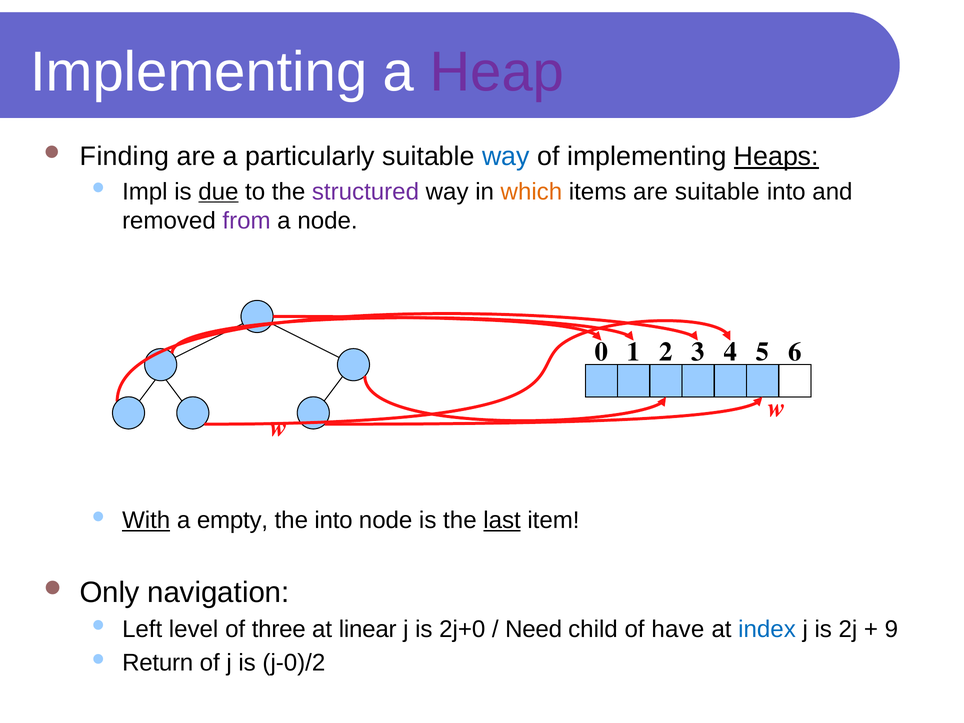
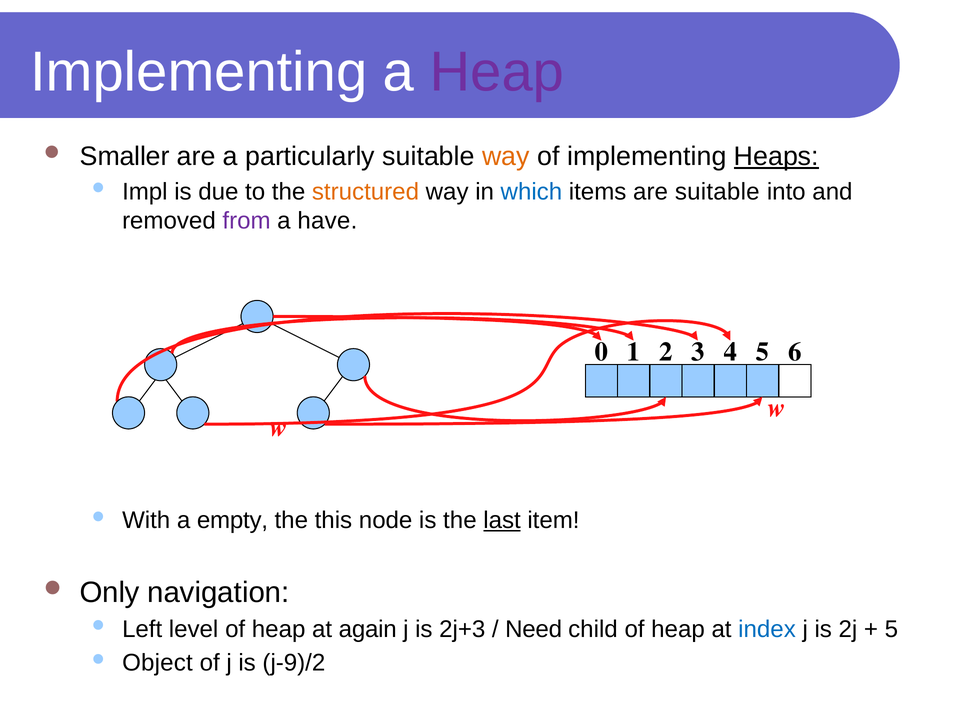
Finding: Finding -> Smaller
way at (506, 156) colour: blue -> orange
due underline: present -> none
structured colour: purple -> orange
which colour: orange -> blue
a node: node -> have
With underline: present -> none
the into: into -> this
three at (279, 629): three -> heap
linear: linear -> again
2j+0: 2j+0 -> 2j+3
child of have: have -> heap
9 at (891, 629): 9 -> 5
Return: Return -> Object
j-0)/2: j-0)/2 -> j-9)/2
